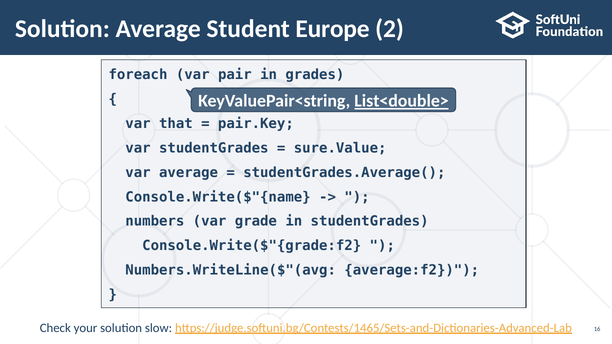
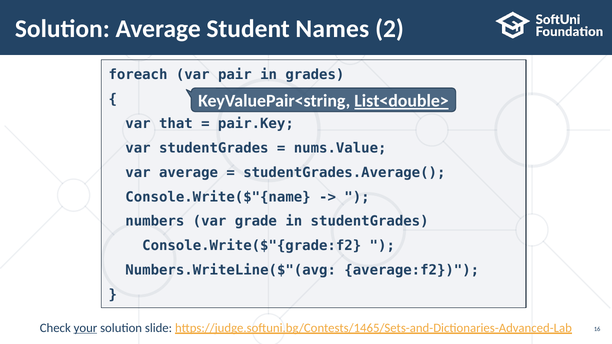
Europe: Europe -> Names
sure.Value: sure.Value -> nums.Value
your underline: none -> present
slow: slow -> slide
